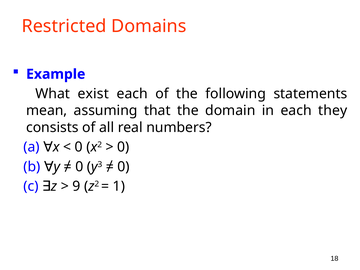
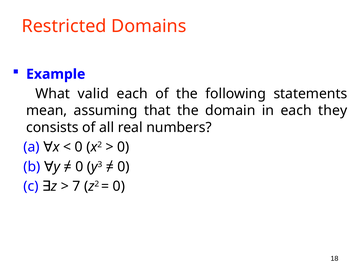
exist: exist -> valid
9: 9 -> 7
1 at (119, 186): 1 -> 0
